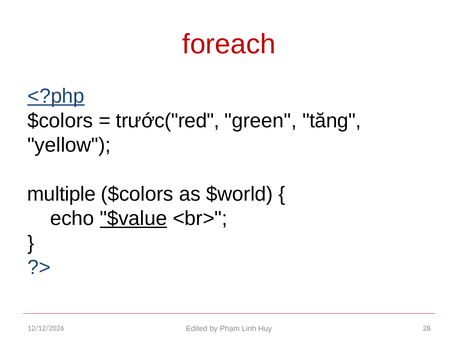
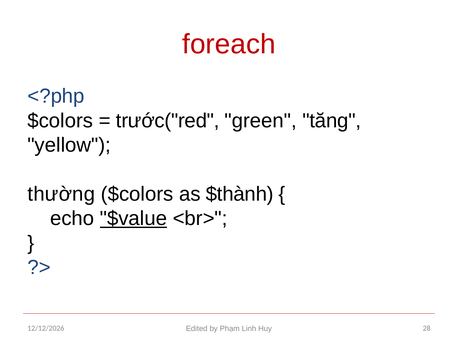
<?php underline: present -> none
multiple: multiple -> thường
$world: $world -> $thành
